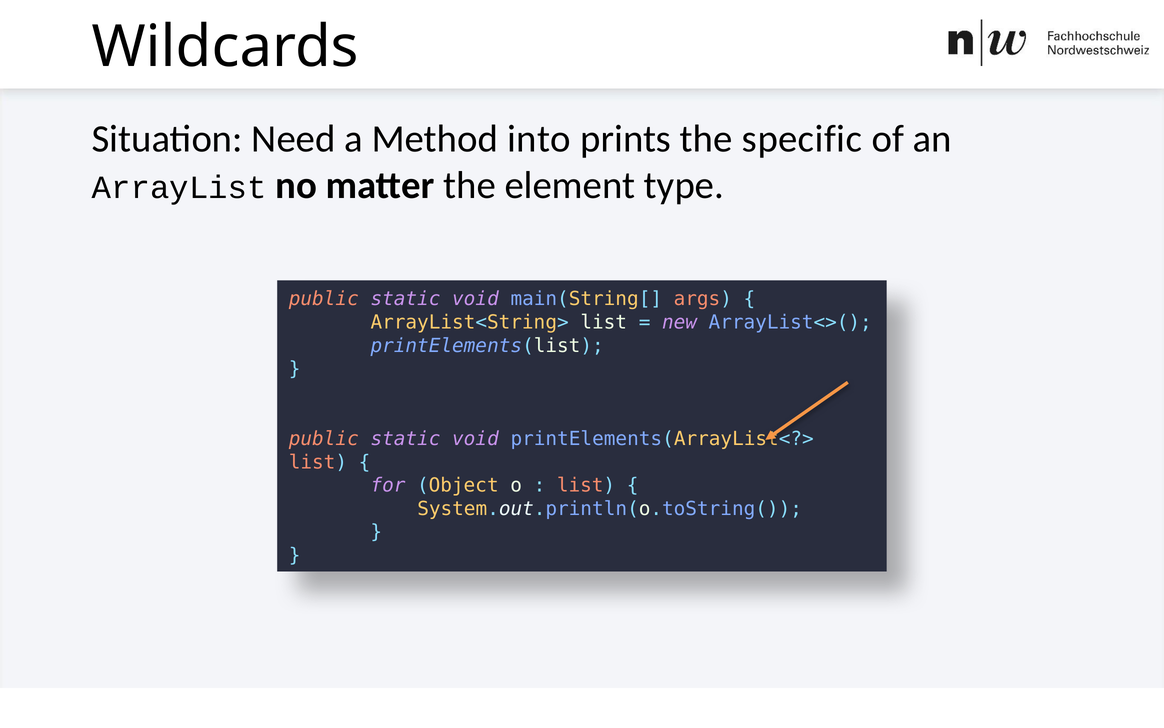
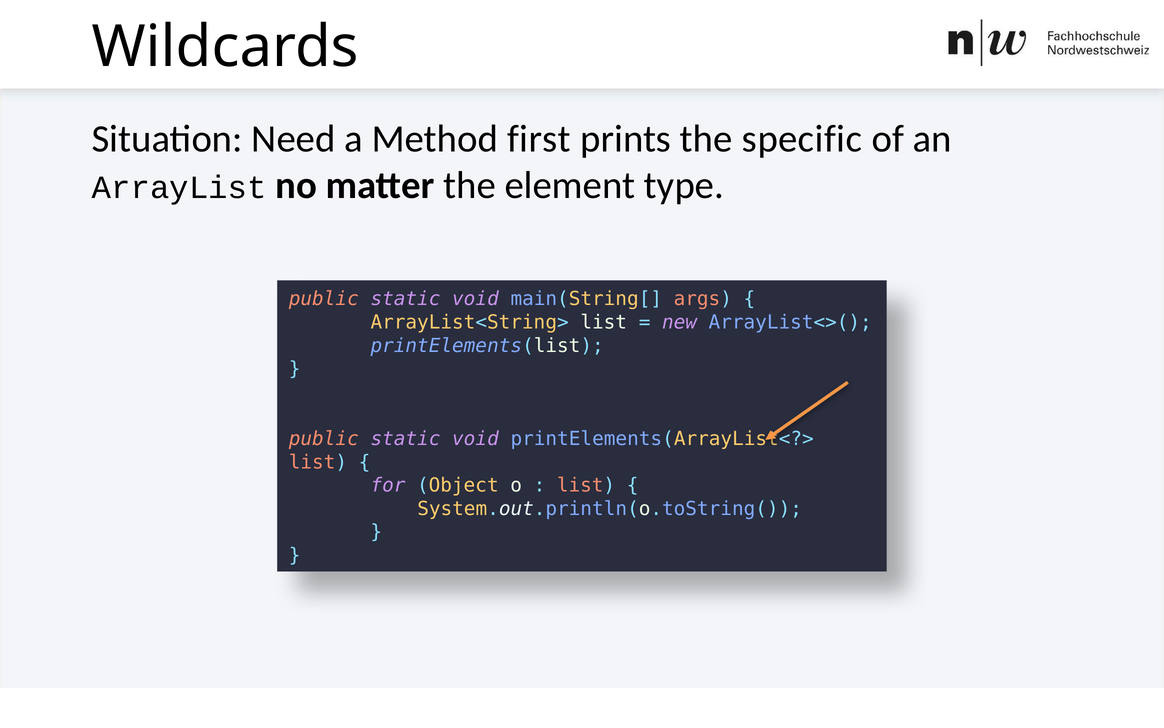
into: into -> first
